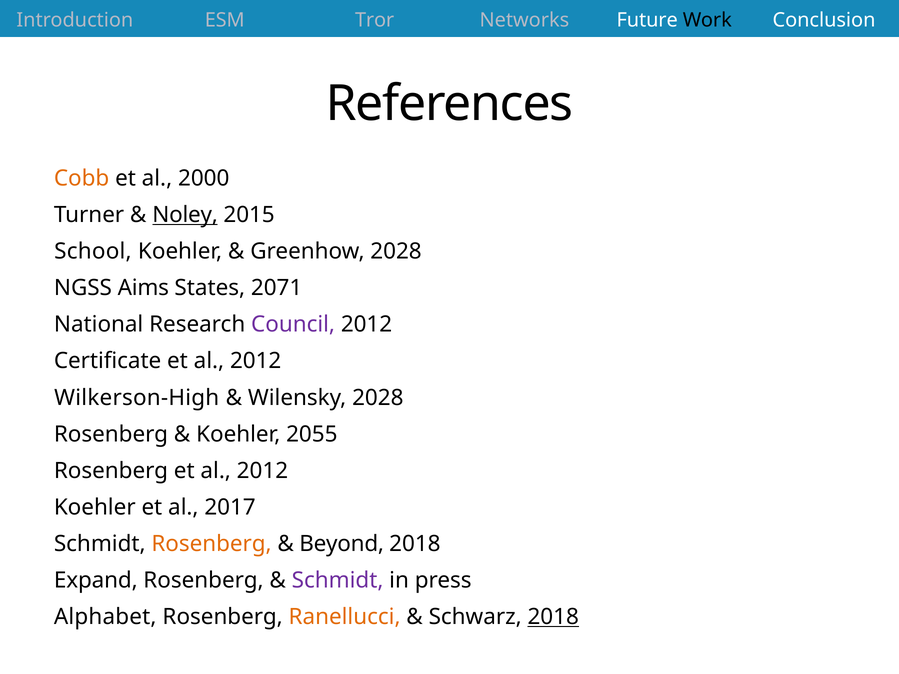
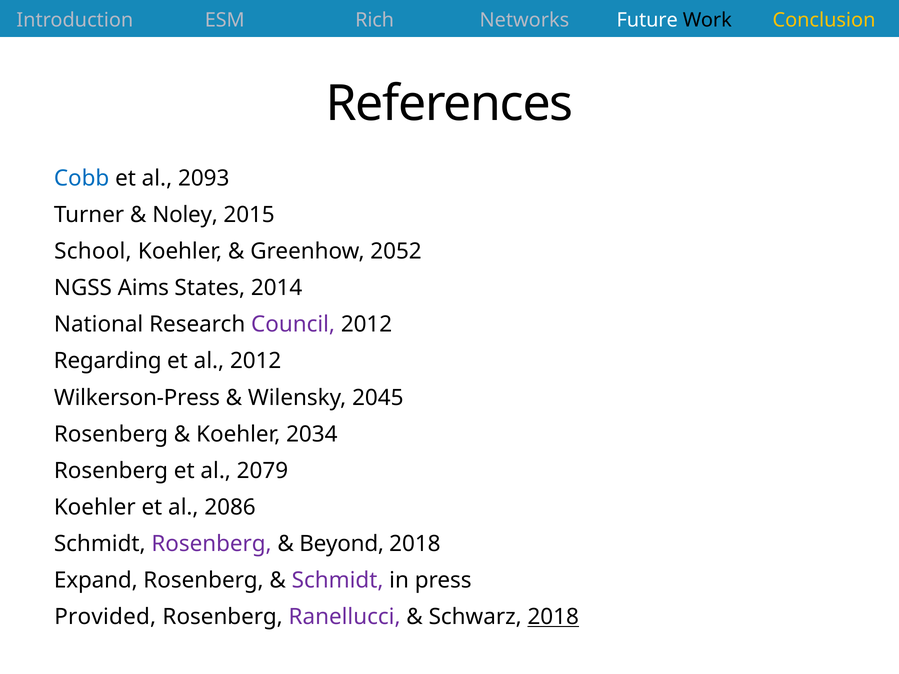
Tror: Tror -> Rich
Conclusion colour: white -> yellow
Cobb colour: orange -> blue
2000: 2000 -> 2093
Noley underline: present -> none
Greenhow 2028: 2028 -> 2052
2071: 2071 -> 2014
Certificate: Certificate -> Regarding
Wilkerson-High: Wilkerson-High -> Wilkerson-Press
Wilensky 2028: 2028 -> 2045
2055: 2055 -> 2034
Rosenberg et al 2012: 2012 -> 2079
2017: 2017 -> 2086
Rosenberg at (212, 544) colour: orange -> purple
Alphabet: Alphabet -> Provided
Ranellucci colour: orange -> purple
